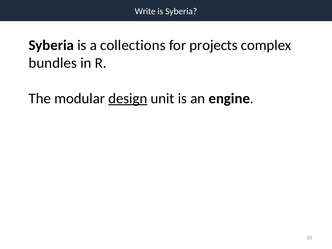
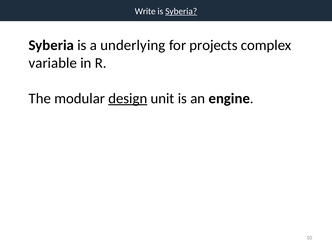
Syberia at (181, 11) underline: none -> present
collections: collections -> underlying
bundles: bundles -> variable
